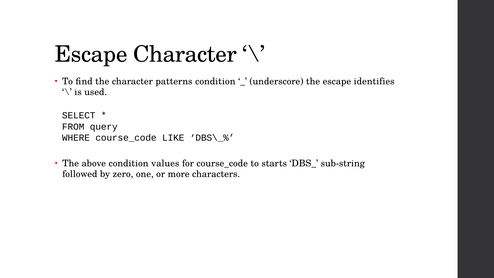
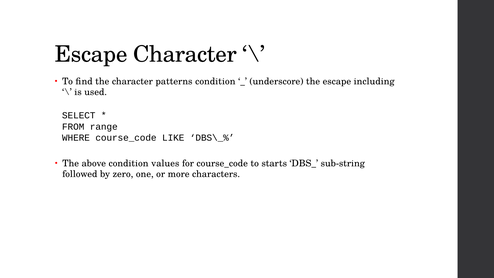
identifies: identifies -> including
query: query -> range
